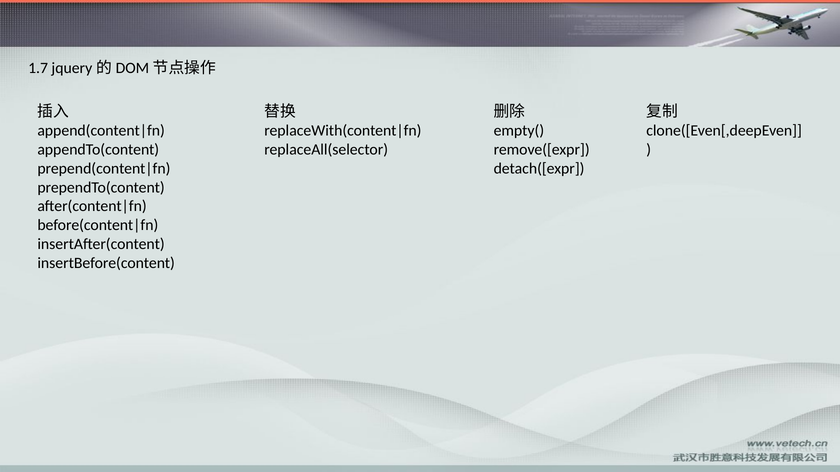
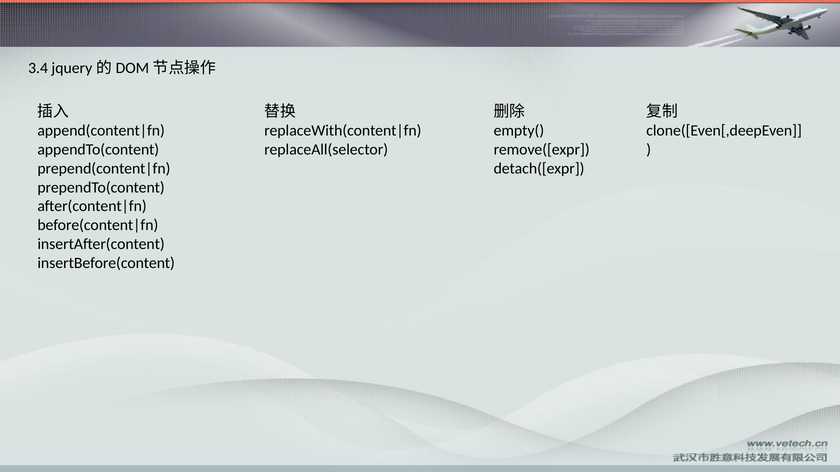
1.7: 1.7 -> 3.4
